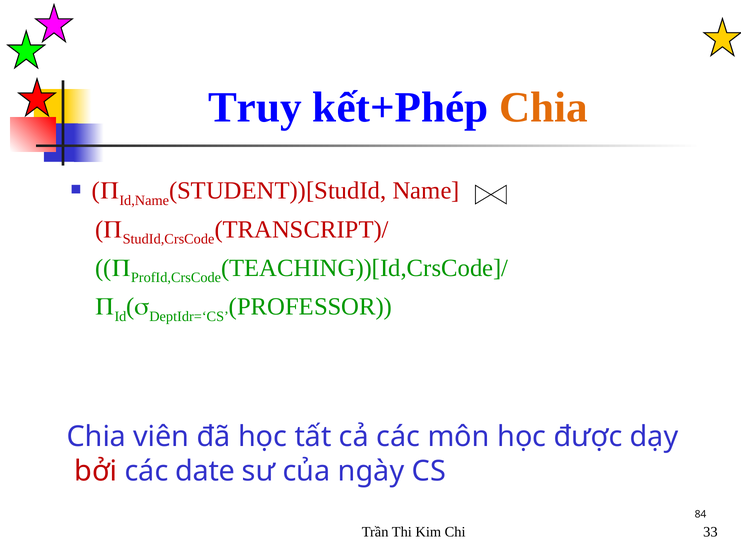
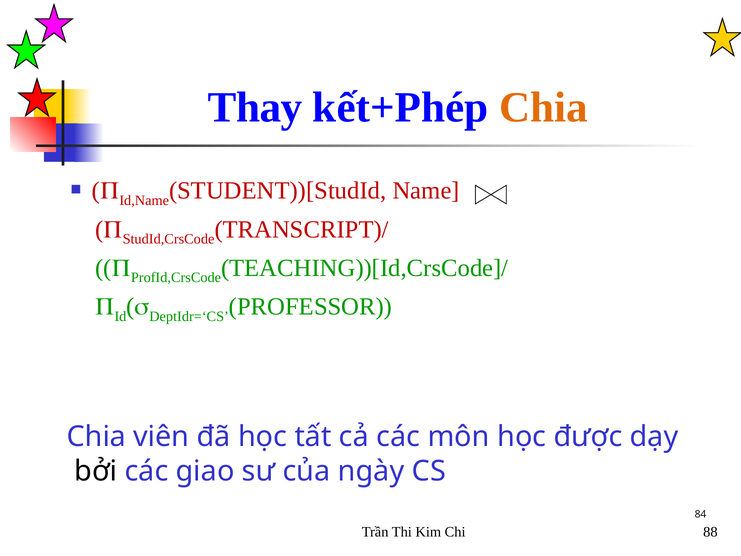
Truy: Truy -> Thay
bởi colour: red -> black
date: date -> giao
33: 33 -> 88
